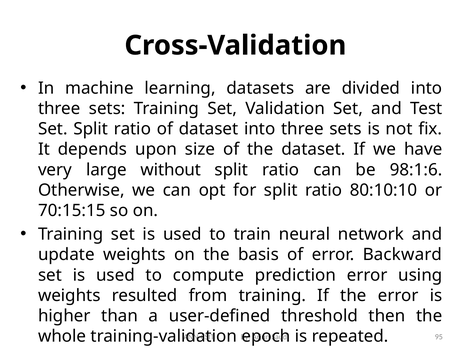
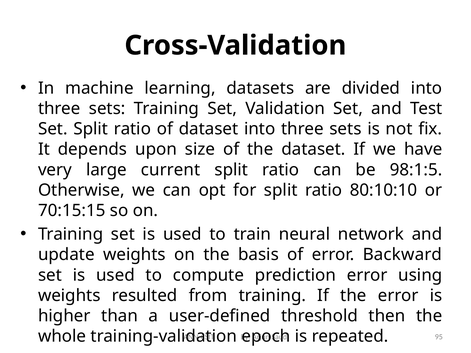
without: without -> current
98:1:6: 98:1:6 -> 98:1:5
